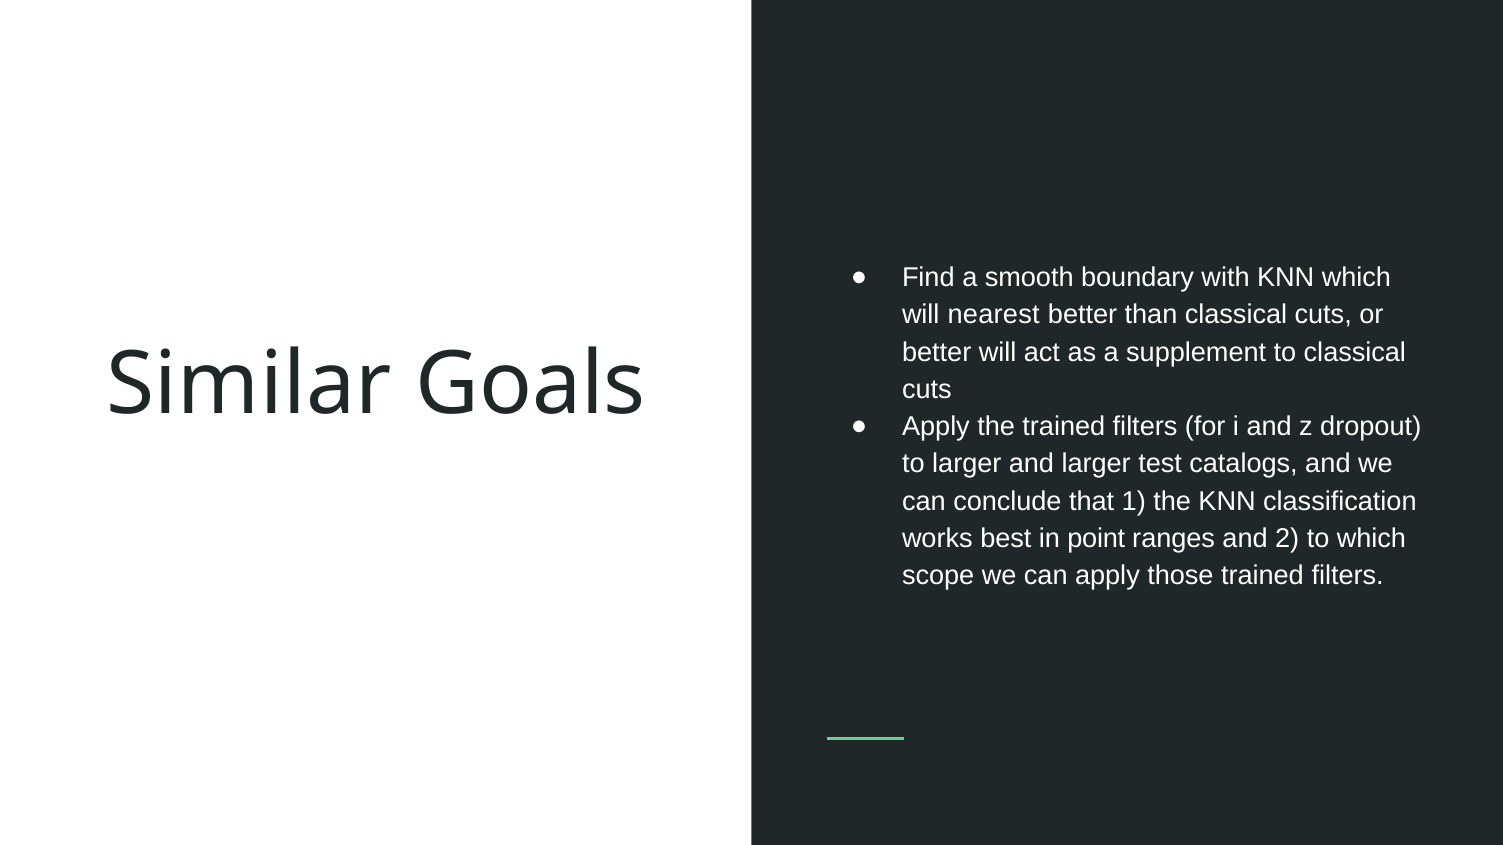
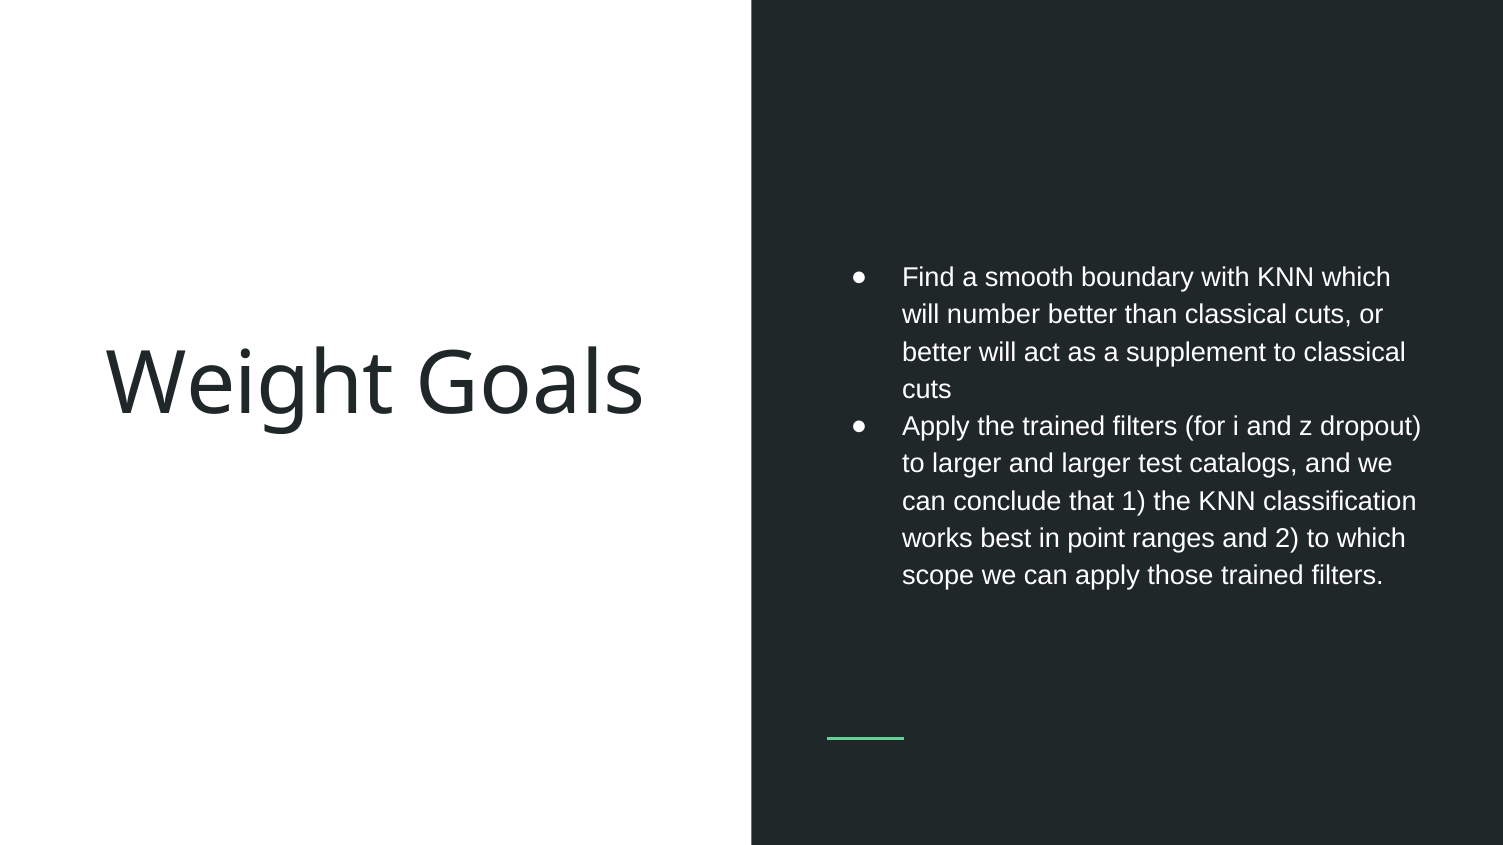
nearest: nearest -> number
Similar: Similar -> Weight
